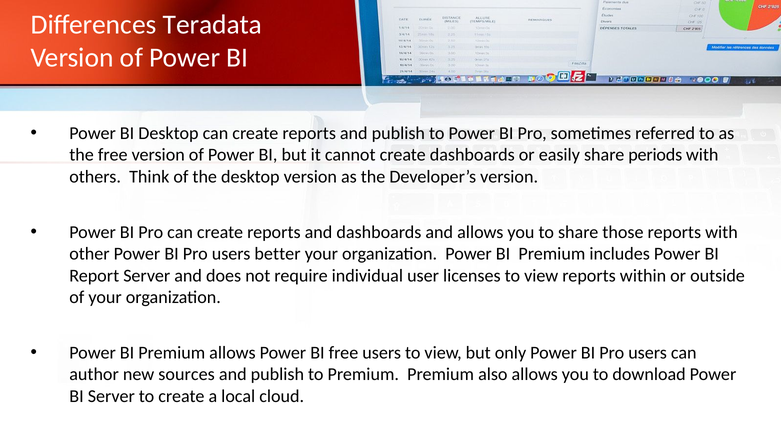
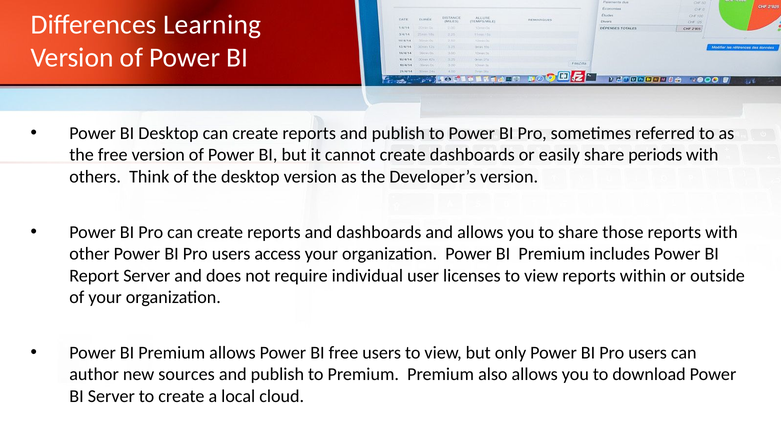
Teradata: Teradata -> Learning
better: better -> access
